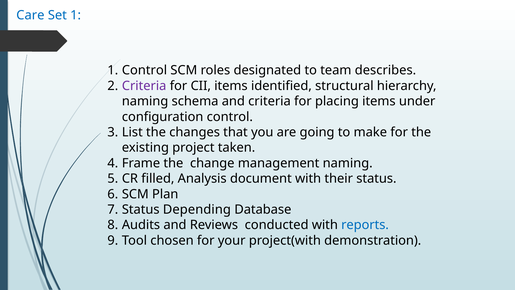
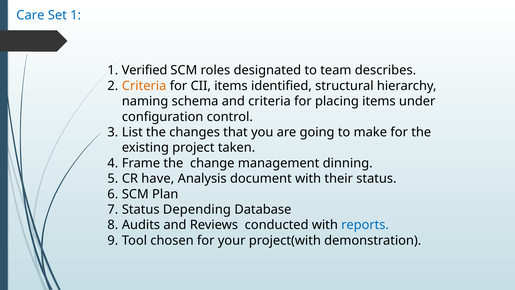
1 Control: Control -> Verified
Criteria at (144, 86) colour: purple -> orange
management naming: naming -> dinning
filled: filled -> have
